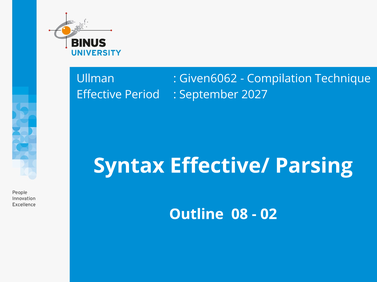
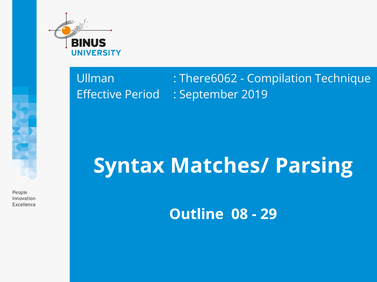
Given6062: Given6062 -> There6062
2027: 2027 -> 2019
Effective/: Effective/ -> Matches/
02: 02 -> 29
